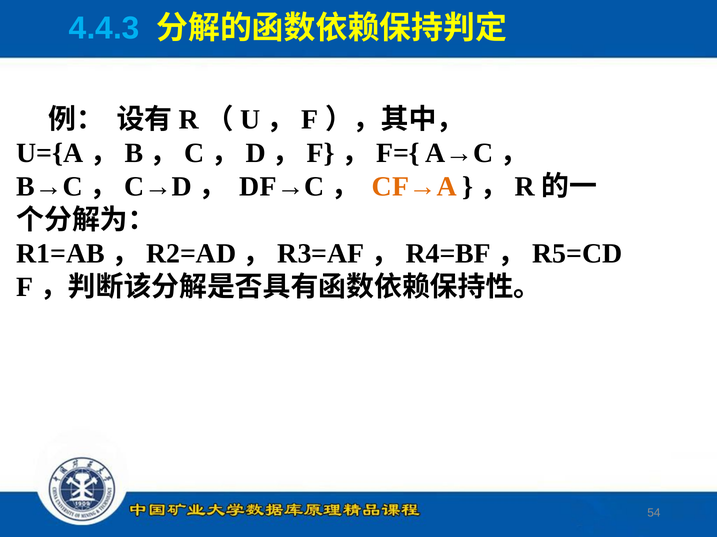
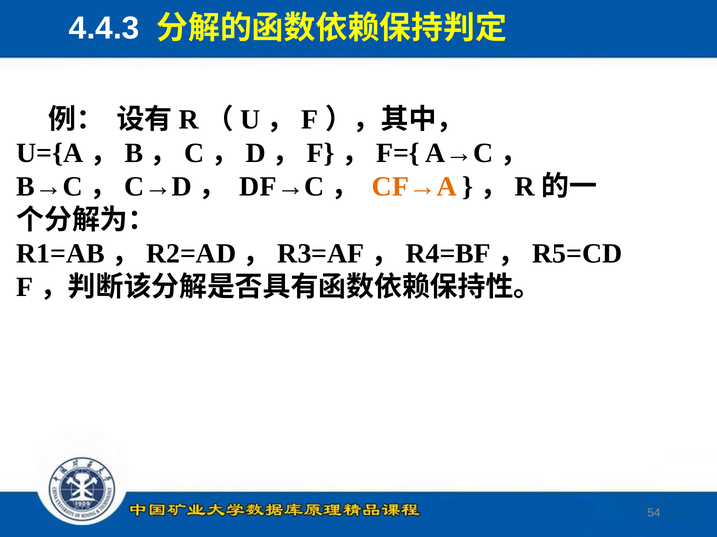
4.4.3 colour: light blue -> white
